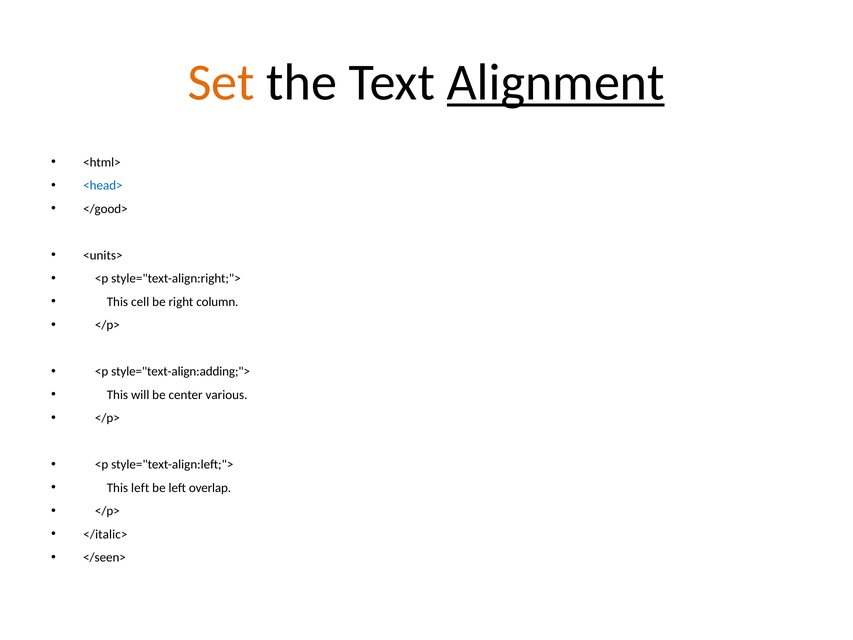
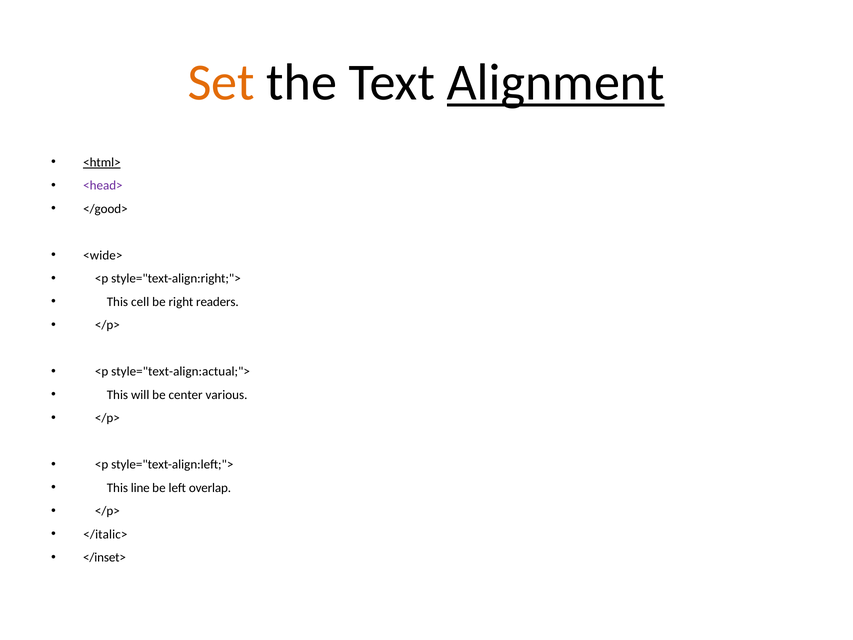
<html> underline: none -> present
<head> colour: blue -> purple
<units>: <units> -> <wide>
column: column -> readers
style="text-align:adding;">: style="text-align:adding;"> -> style="text-align:actual;">
This left: left -> line
</seen>: </seen> -> </inset>
